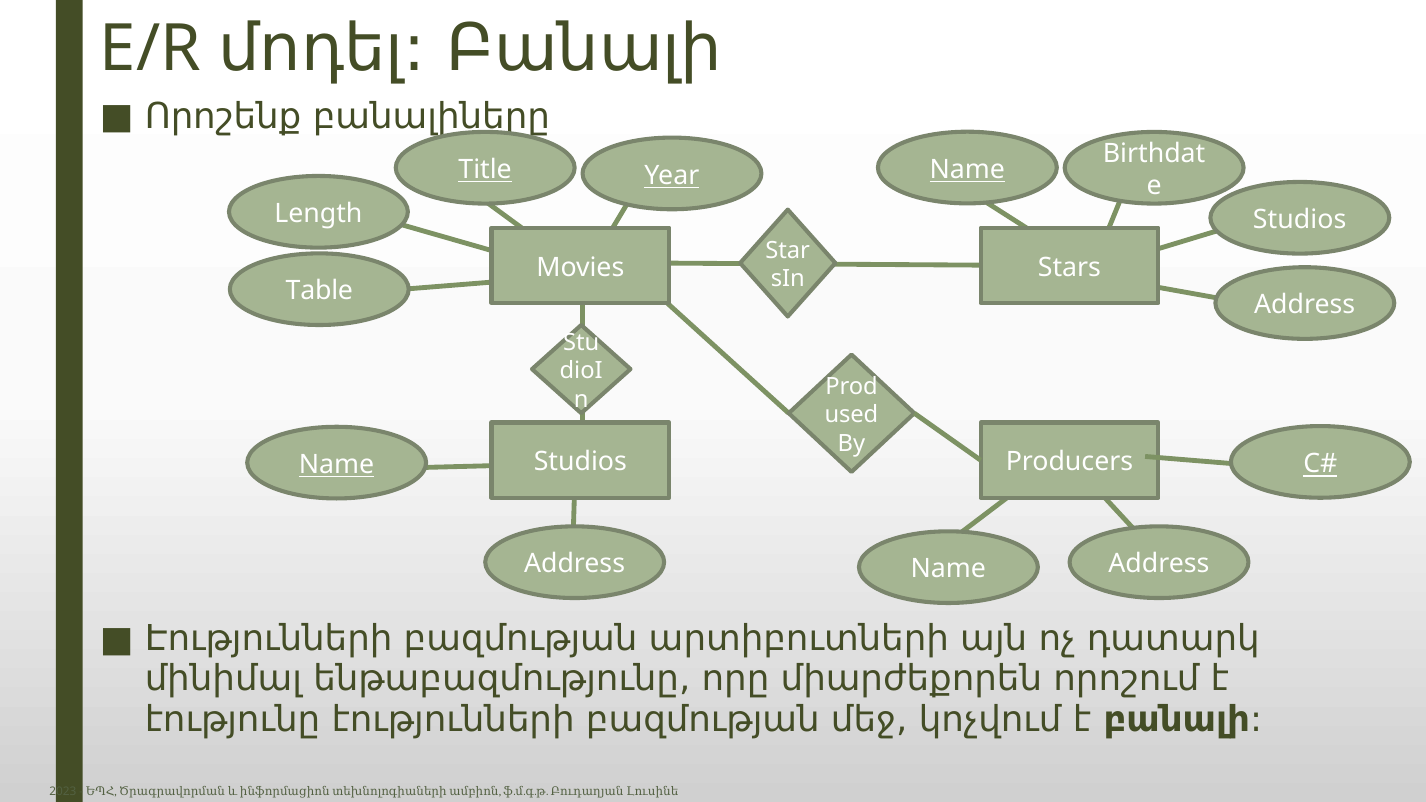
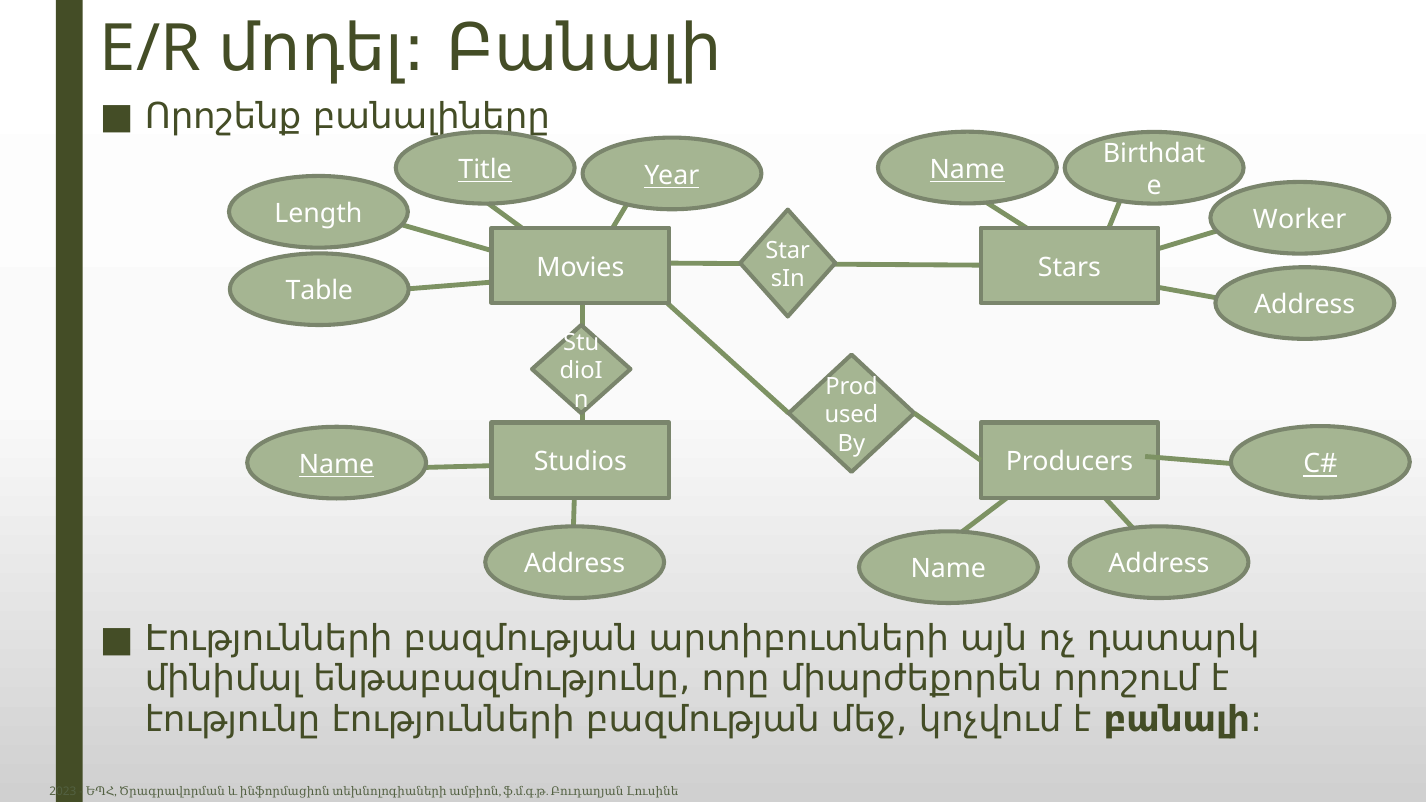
Studios at (1300, 220): Studios -> Worker
